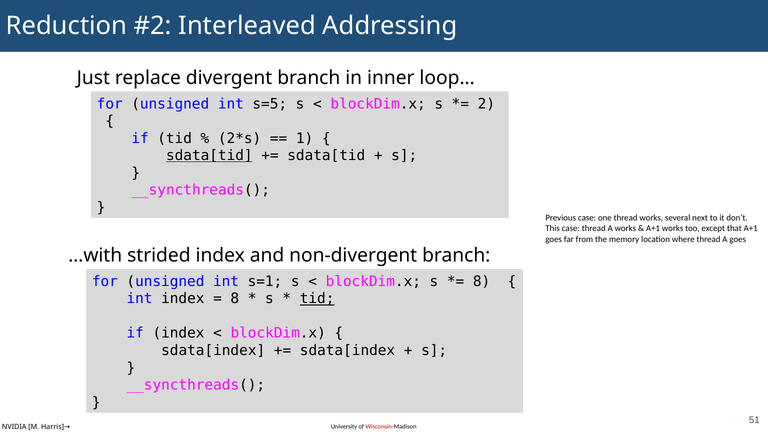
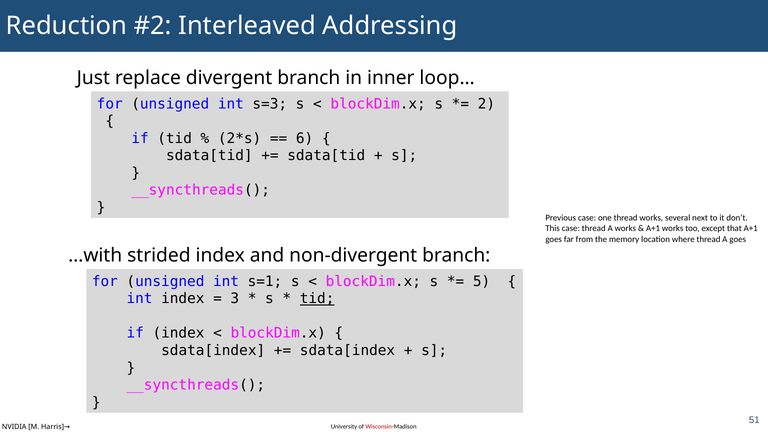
s=5: s=5 -> s=3
1: 1 -> 6
sdata[tid at (209, 156) underline: present -> none
8 at (482, 281): 8 -> 5
8 at (235, 299): 8 -> 3
